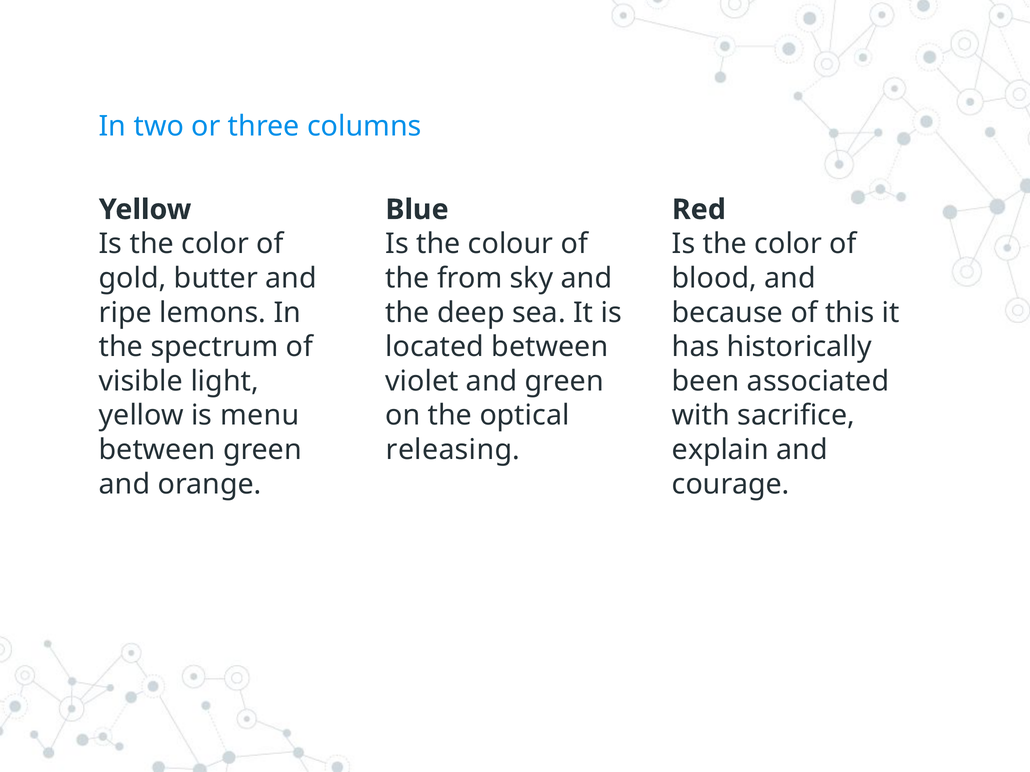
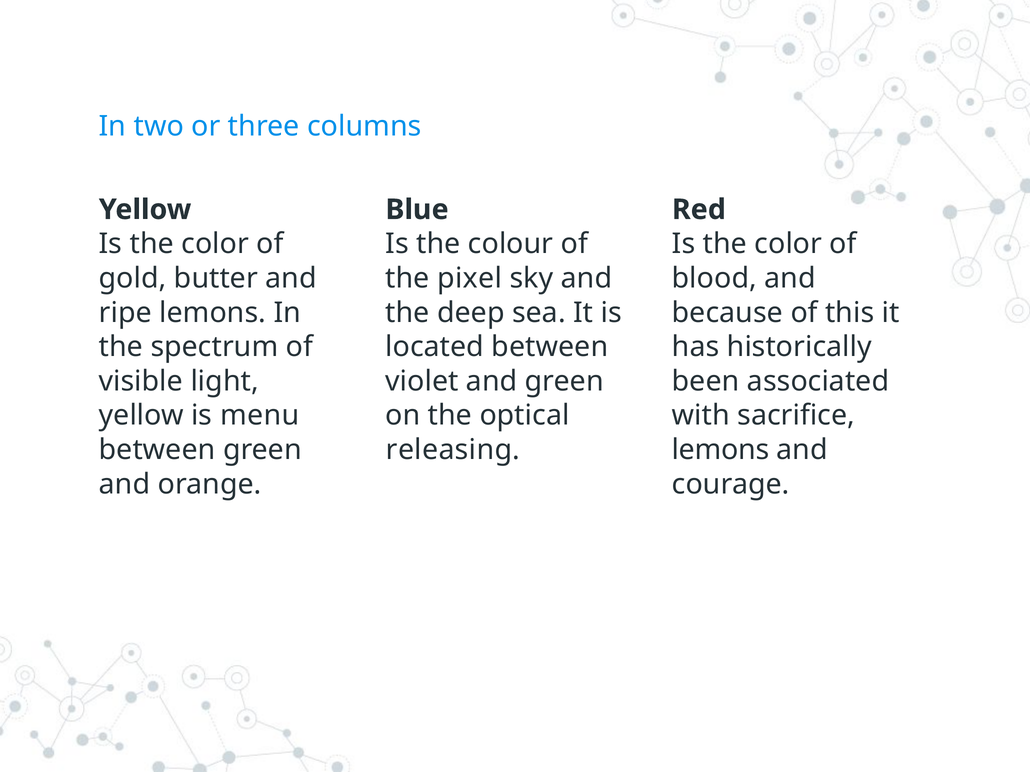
from: from -> pixel
explain at (720, 450): explain -> lemons
